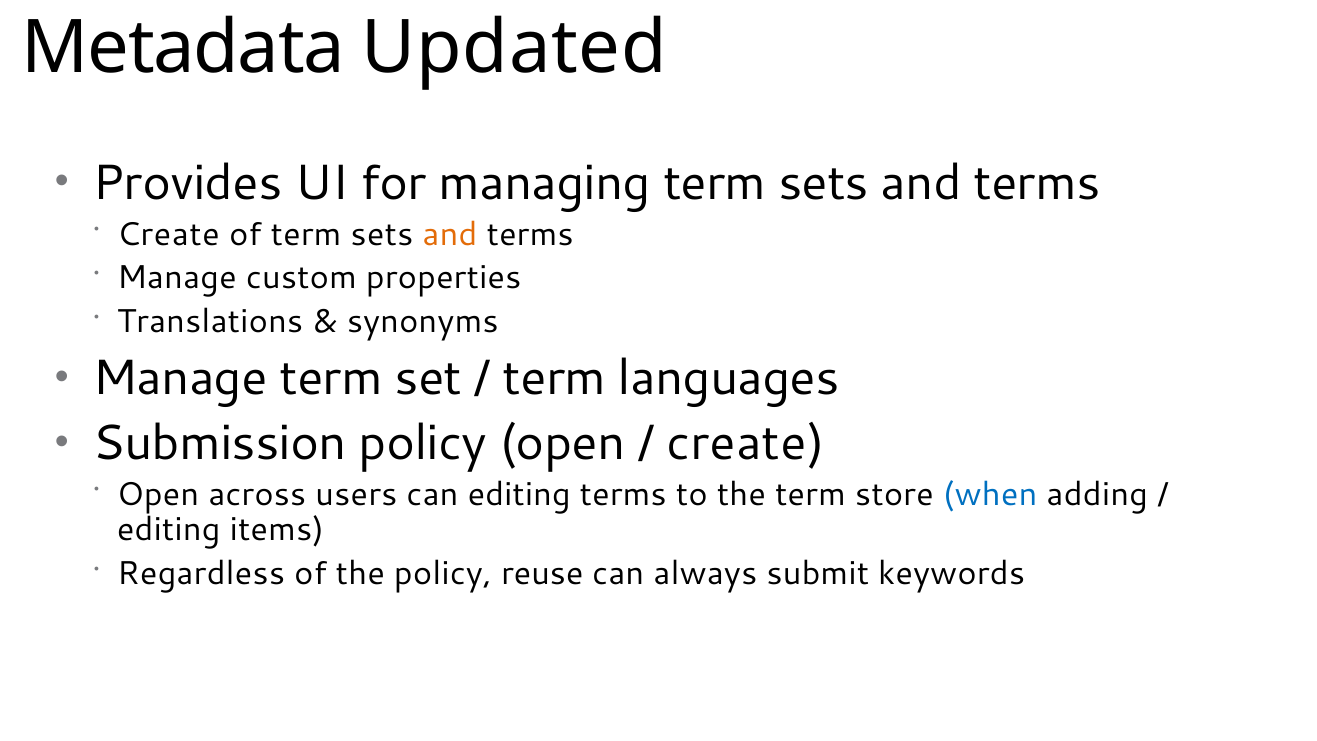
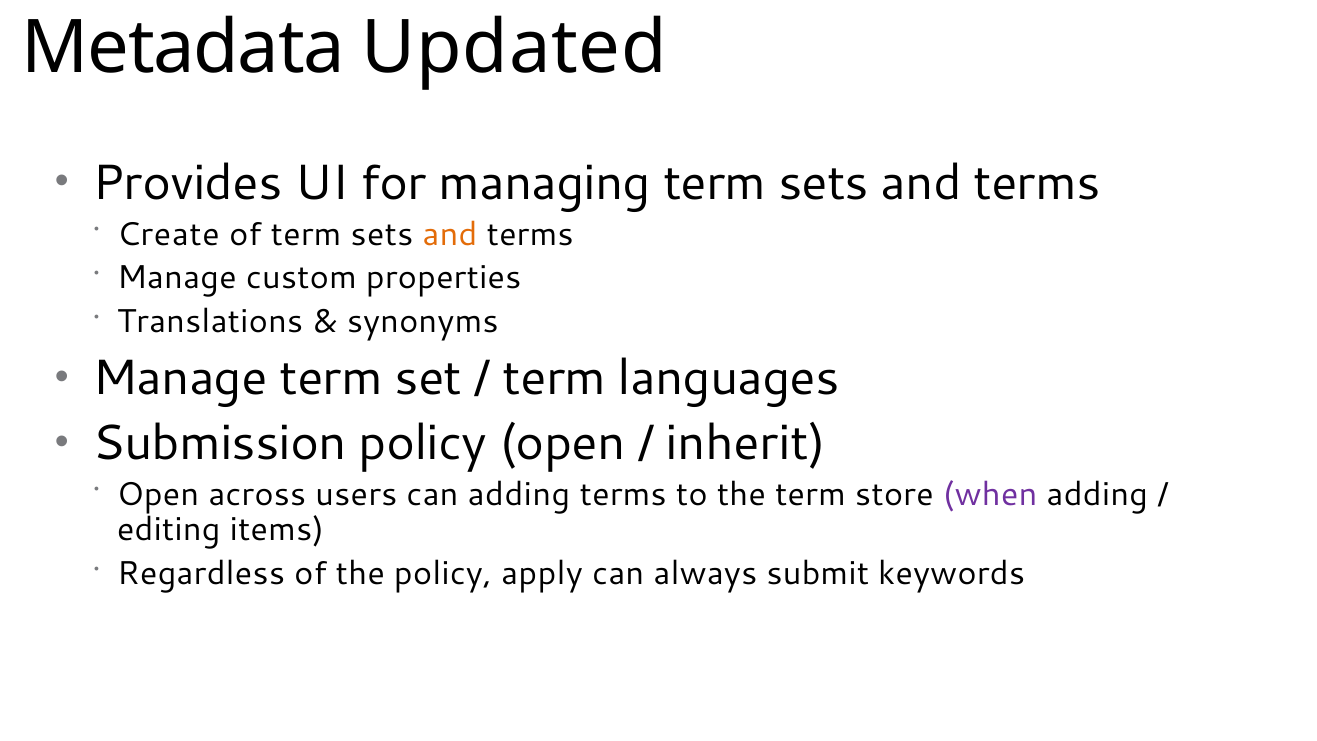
create at (746, 443): create -> inherit
can editing: editing -> adding
when colour: blue -> purple
reuse: reuse -> apply
